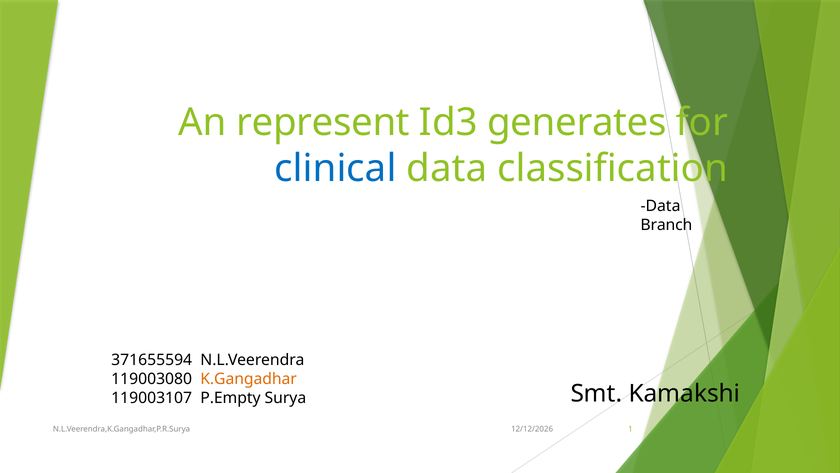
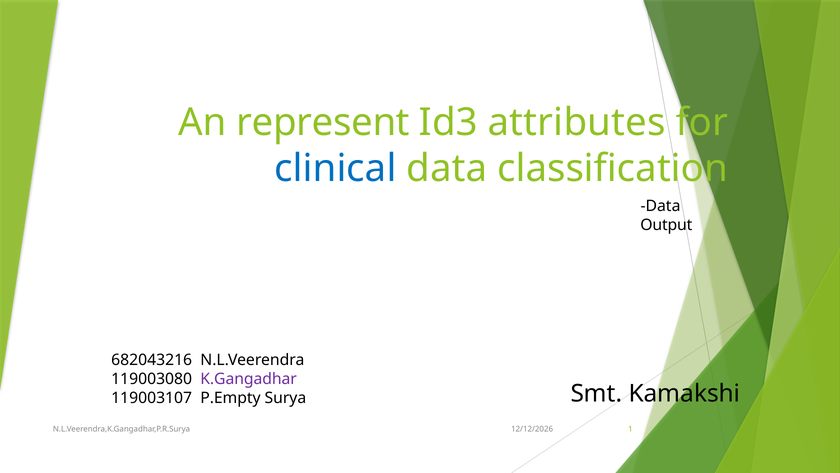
generates: generates -> attributes
Branch: Branch -> Output
371655594: 371655594 -> 682043216
K.Gangadhar colour: orange -> purple
